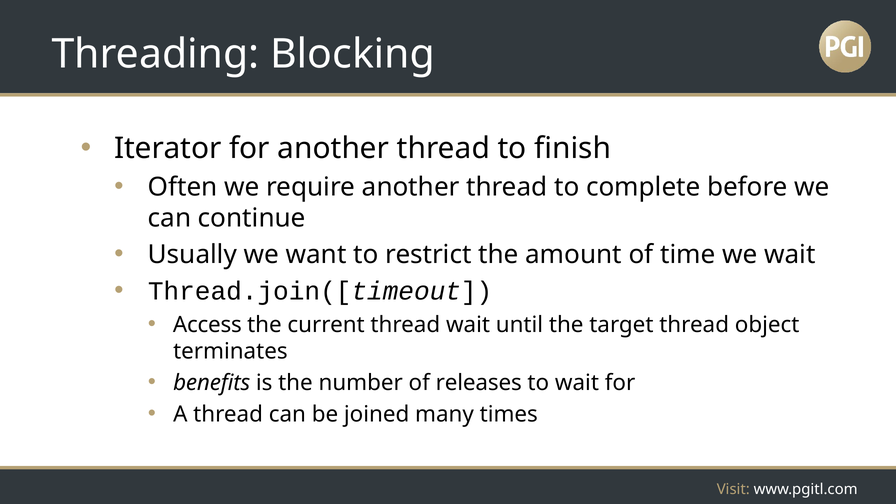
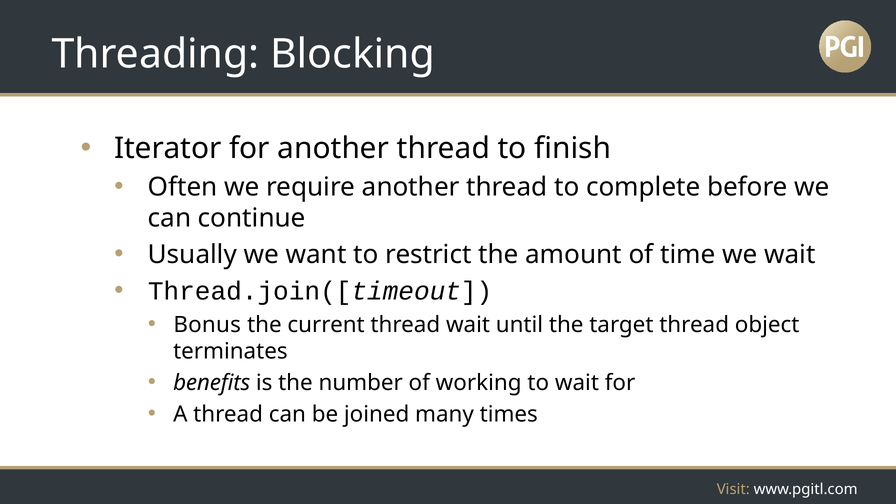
Access: Access -> Bonus
releases: releases -> working
